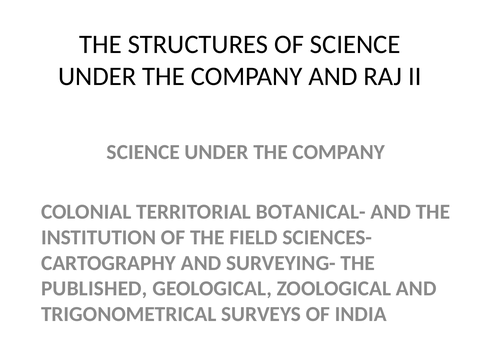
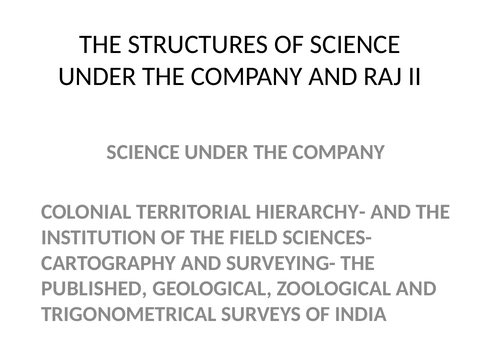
BOTANICAL-: BOTANICAL- -> HIERARCHY-
